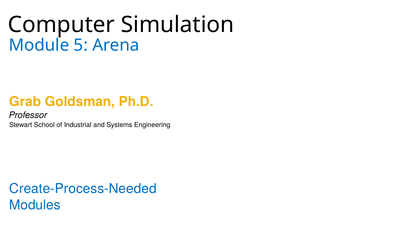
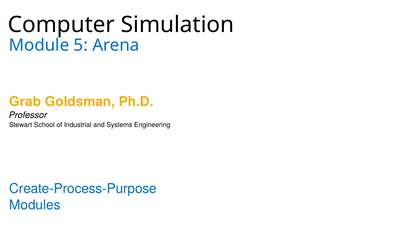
Create-Process-Needed: Create-Process-Needed -> Create-Process-Purpose
